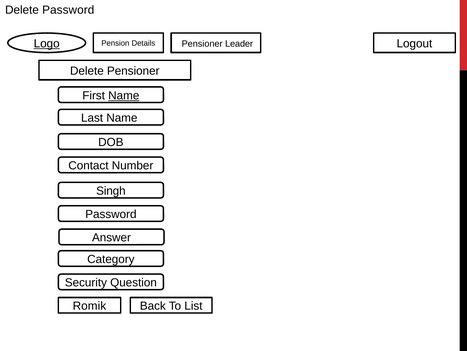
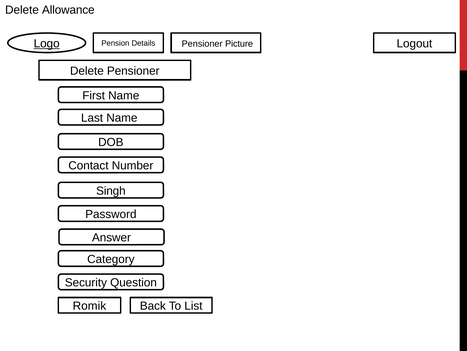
Delete Password: Password -> Allowance
Leader: Leader -> Picture
Name at (124, 95) underline: present -> none
